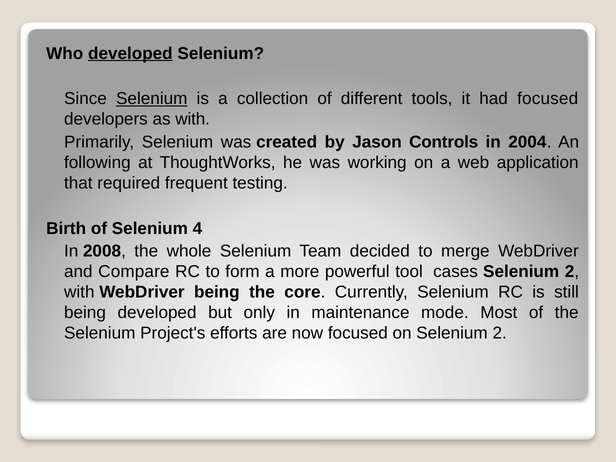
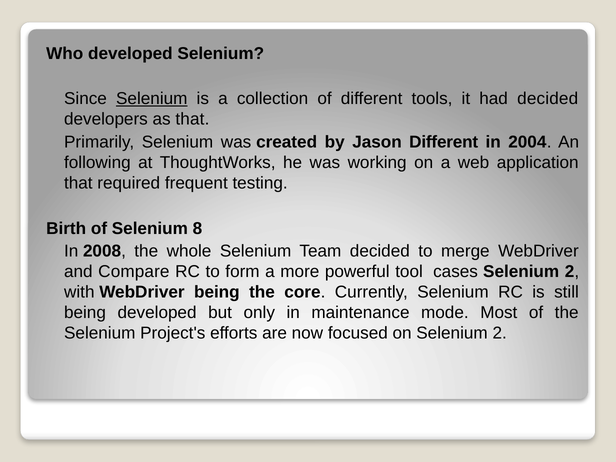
developed at (130, 53) underline: present -> none
had focused: focused -> decided
as with: with -> that
Jason Controls: Controls -> Different
4: 4 -> 8
